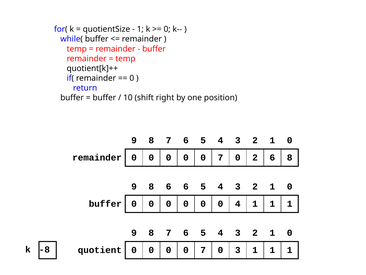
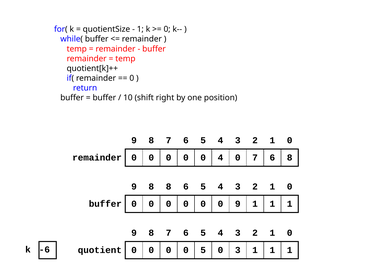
7 at (220, 157): 7 -> 4
0 2: 2 -> 7
8 6: 6 -> 8
0 4: 4 -> 9
-8: -8 -> -6
7 at (203, 250): 7 -> 5
